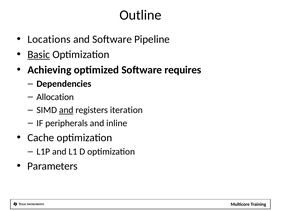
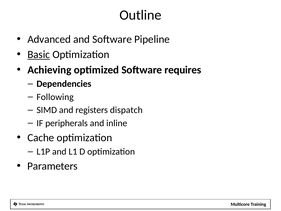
Locations: Locations -> Advanced
Allocation: Allocation -> Following
and at (66, 110) underline: present -> none
iteration: iteration -> dispatch
